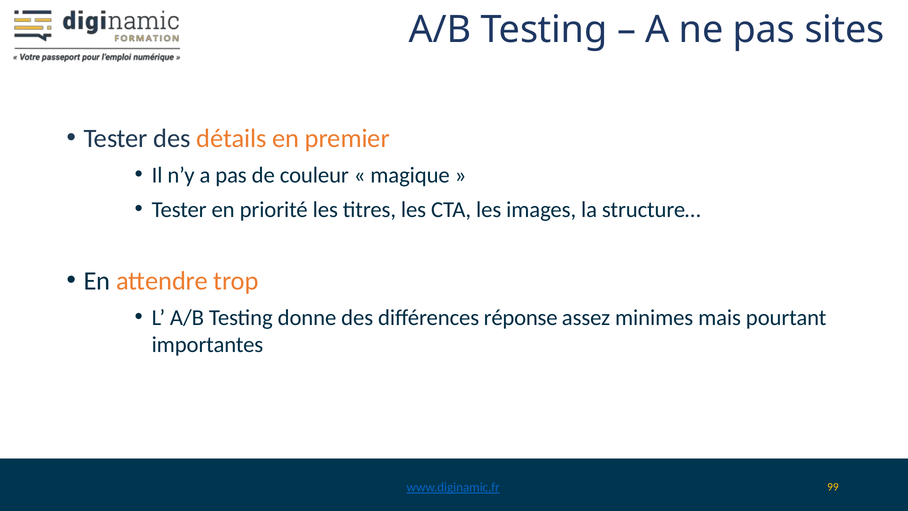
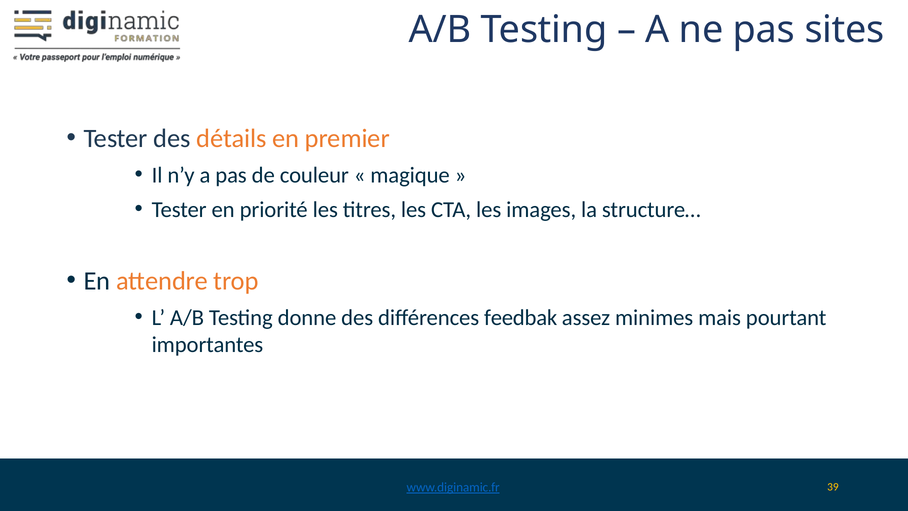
réponse: réponse -> feedbak
99: 99 -> 39
